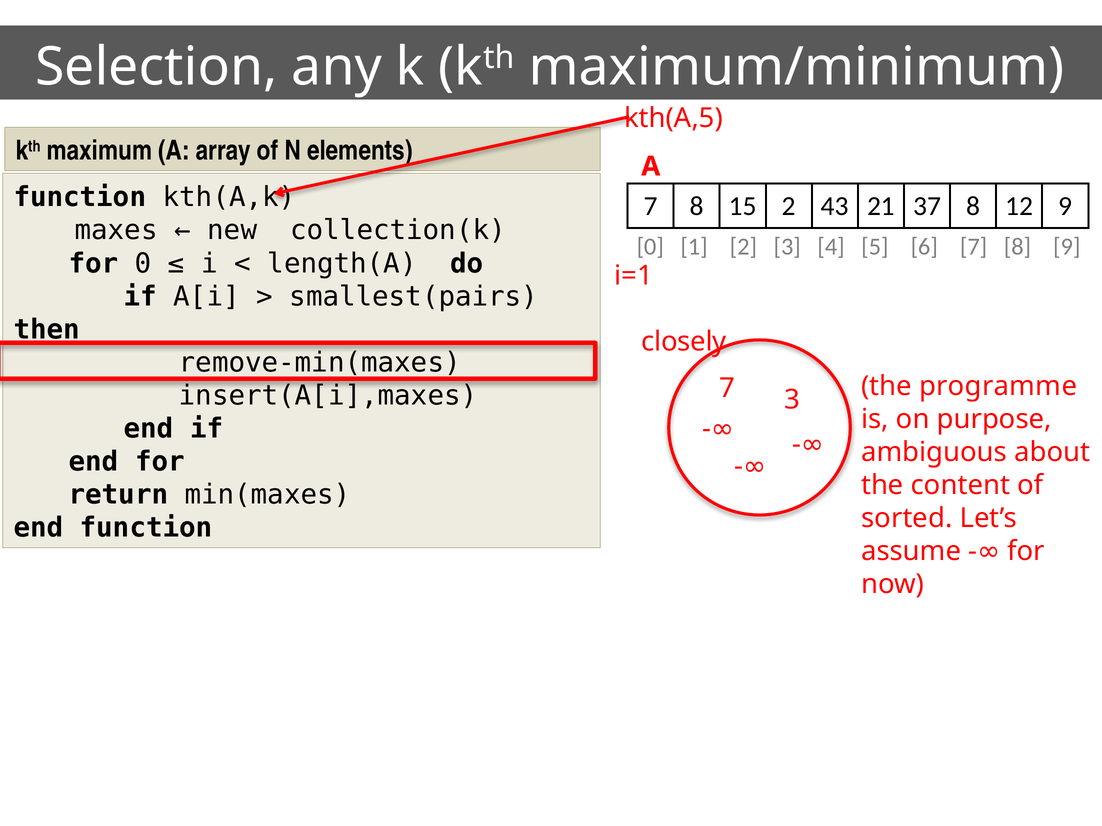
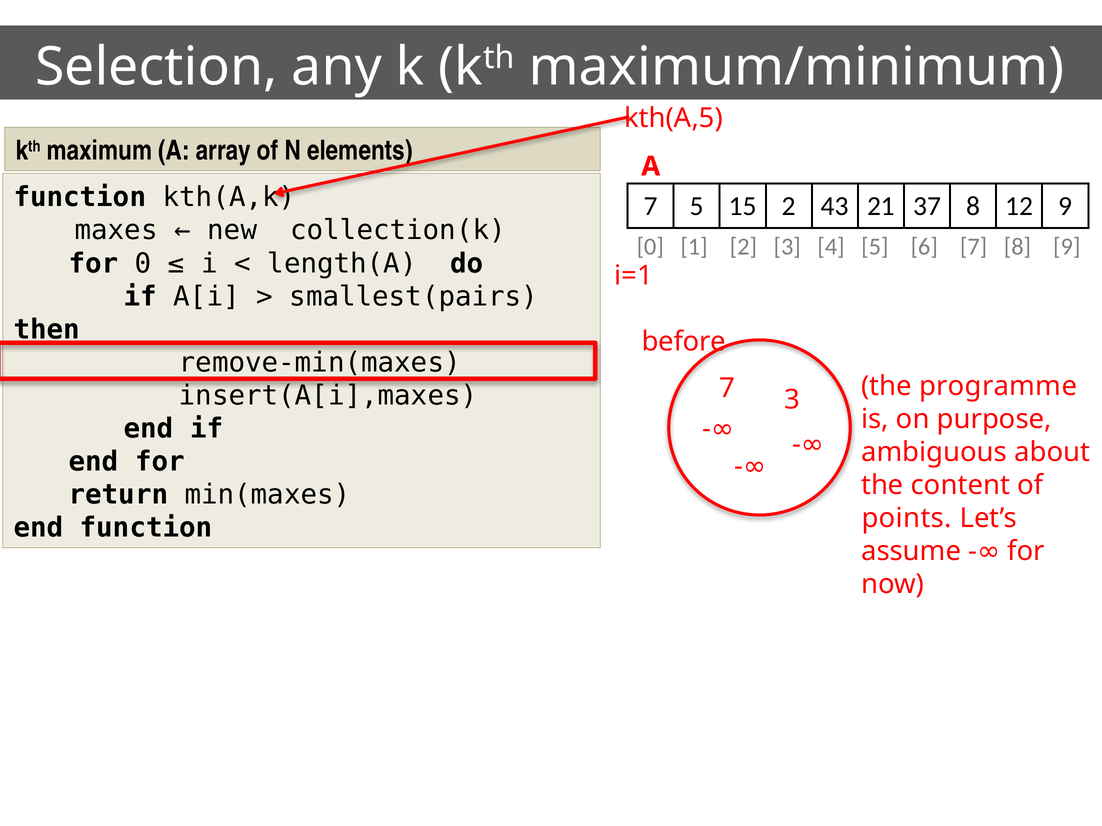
8 at (697, 206): 8 -> 5
closely: closely -> before
sorted: sorted -> points
